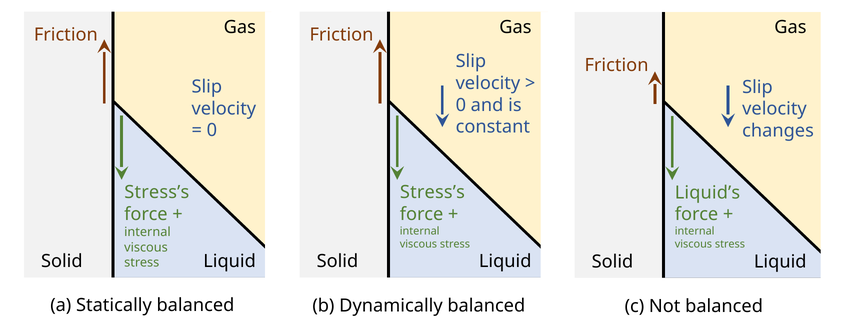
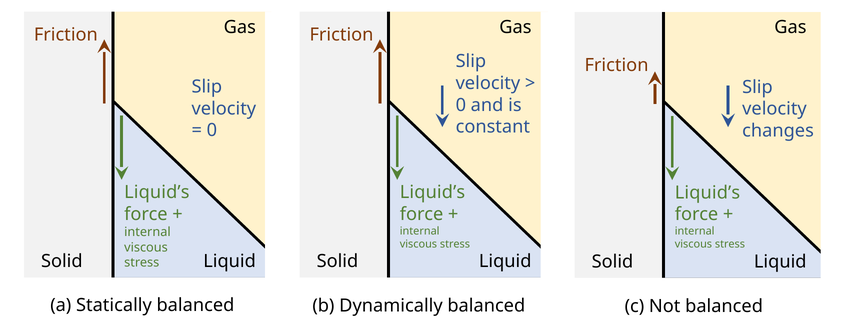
Stress’s at (157, 192): Stress’s -> Liquid’s
Stress’s at (432, 192): Stress’s -> Liquid’s
